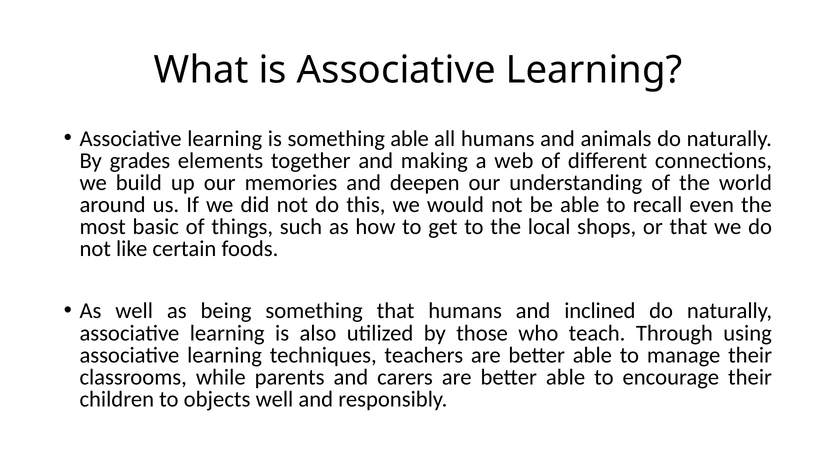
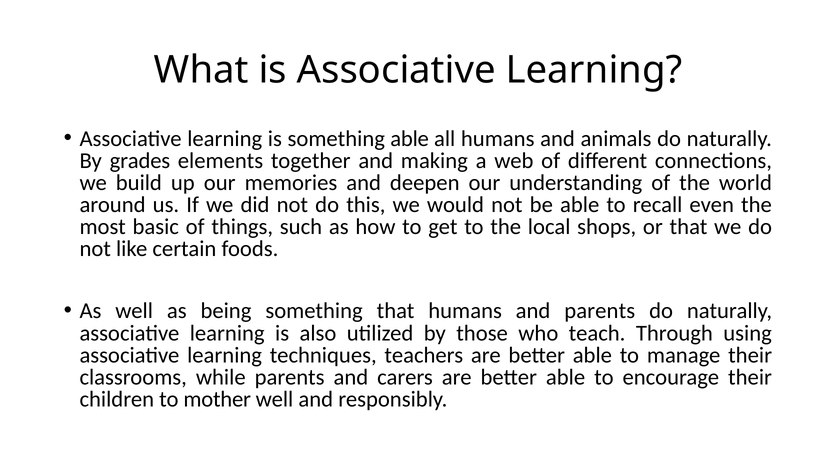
and inclined: inclined -> parents
objects: objects -> mother
